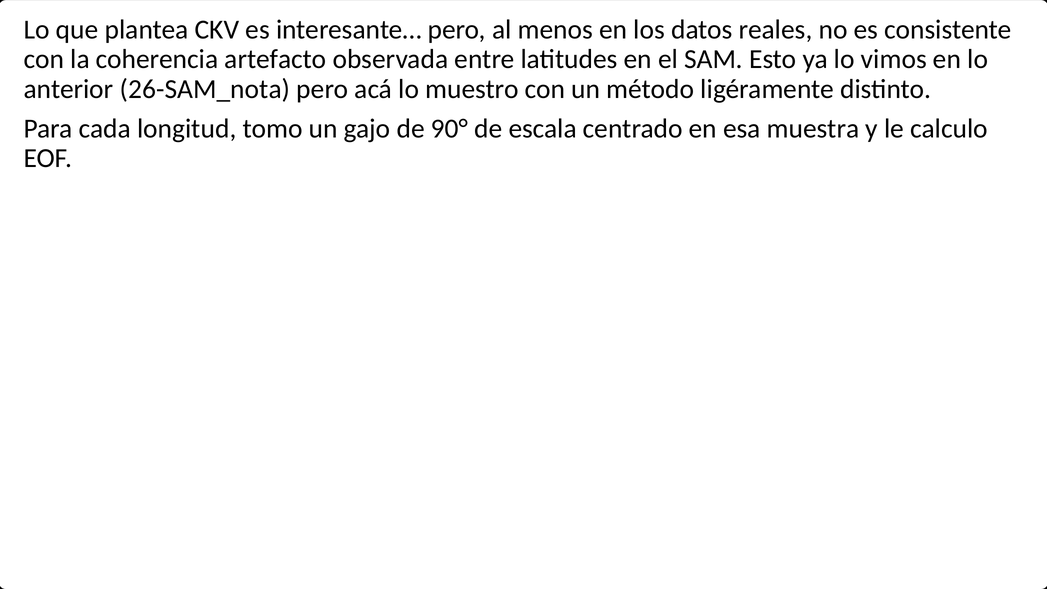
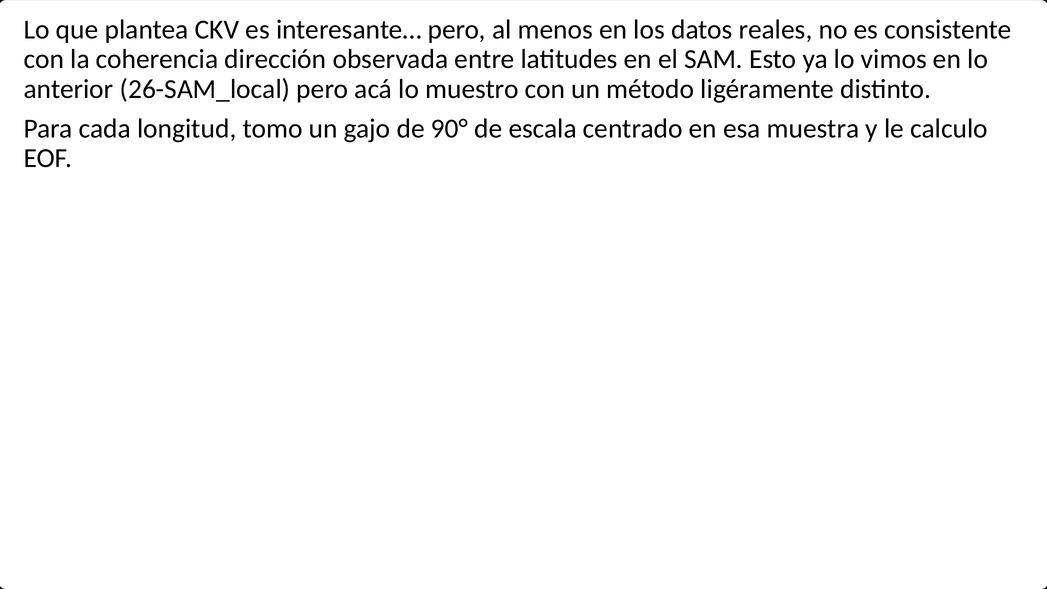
artefacto: artefacto -> dirección
26-SAM_nota: 26-SAM_nota -> 26-SAM_local
